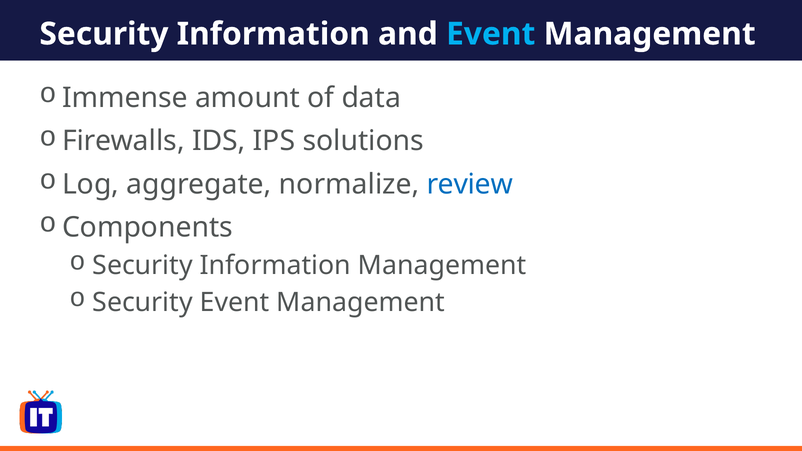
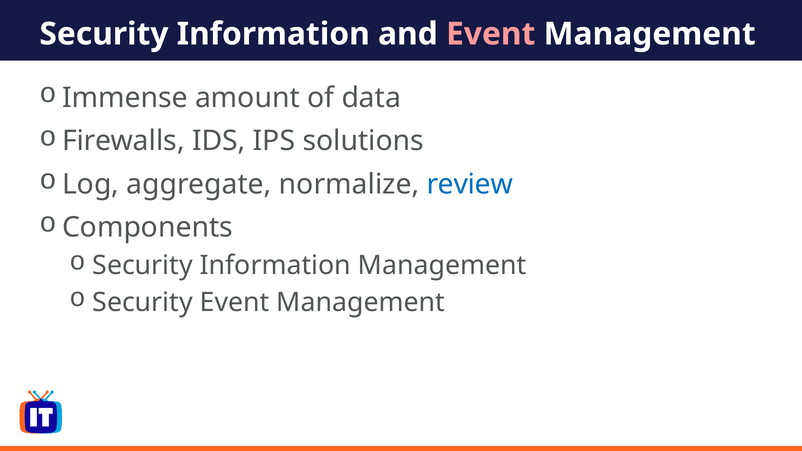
Event at (491, 34) colour: light blue -> pink
